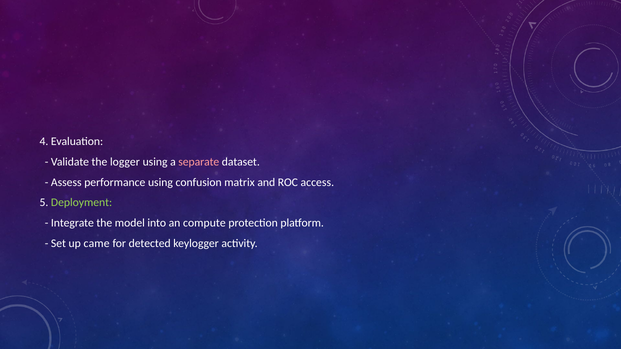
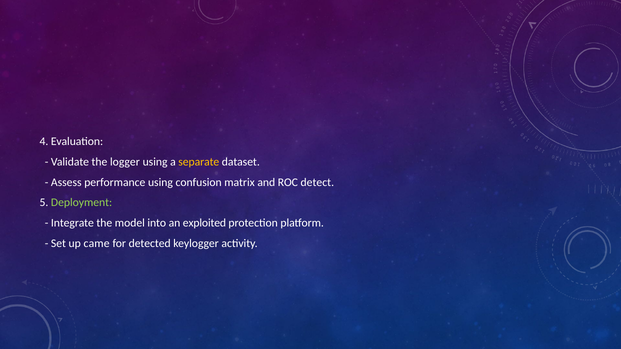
separate colour: pink -> yellow
access: access -> detect
compute: compute -> exploited
